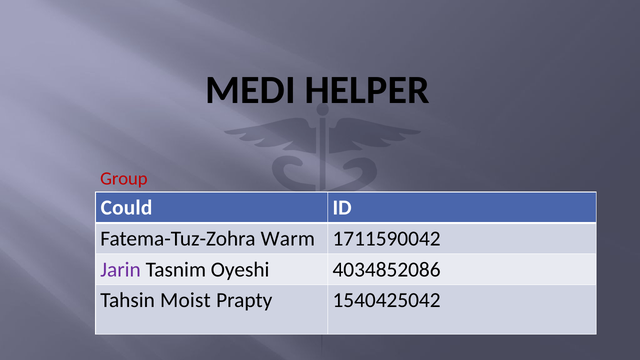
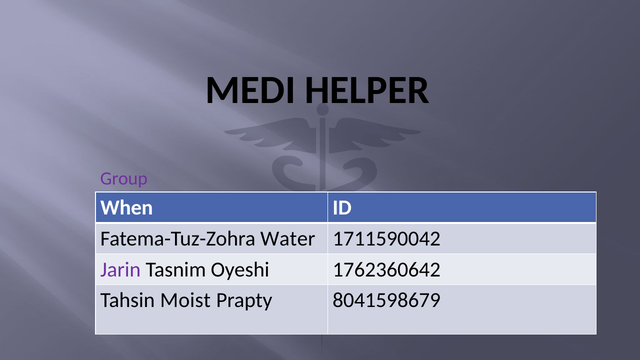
Group colour: red -> purple
Could: Could -> When
Warm: Warm -> Water
4034852086: 4034852086 -> 1762360642
1540425042: 1540425042 -> 8041598679
